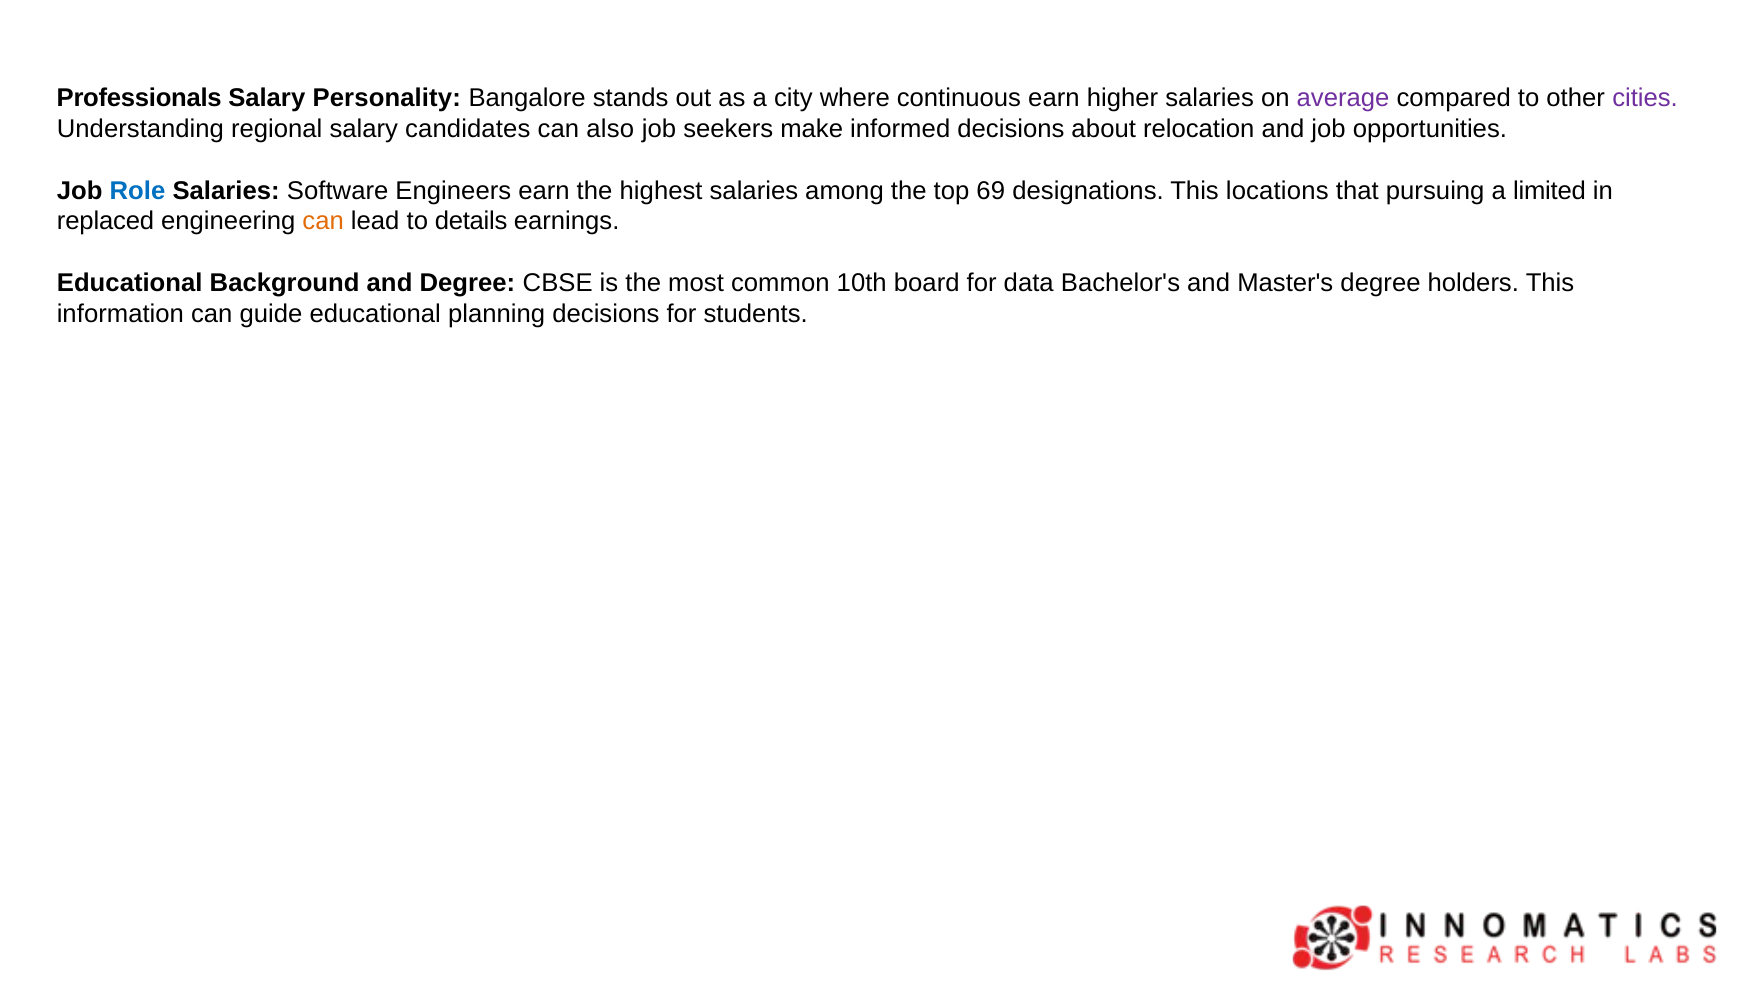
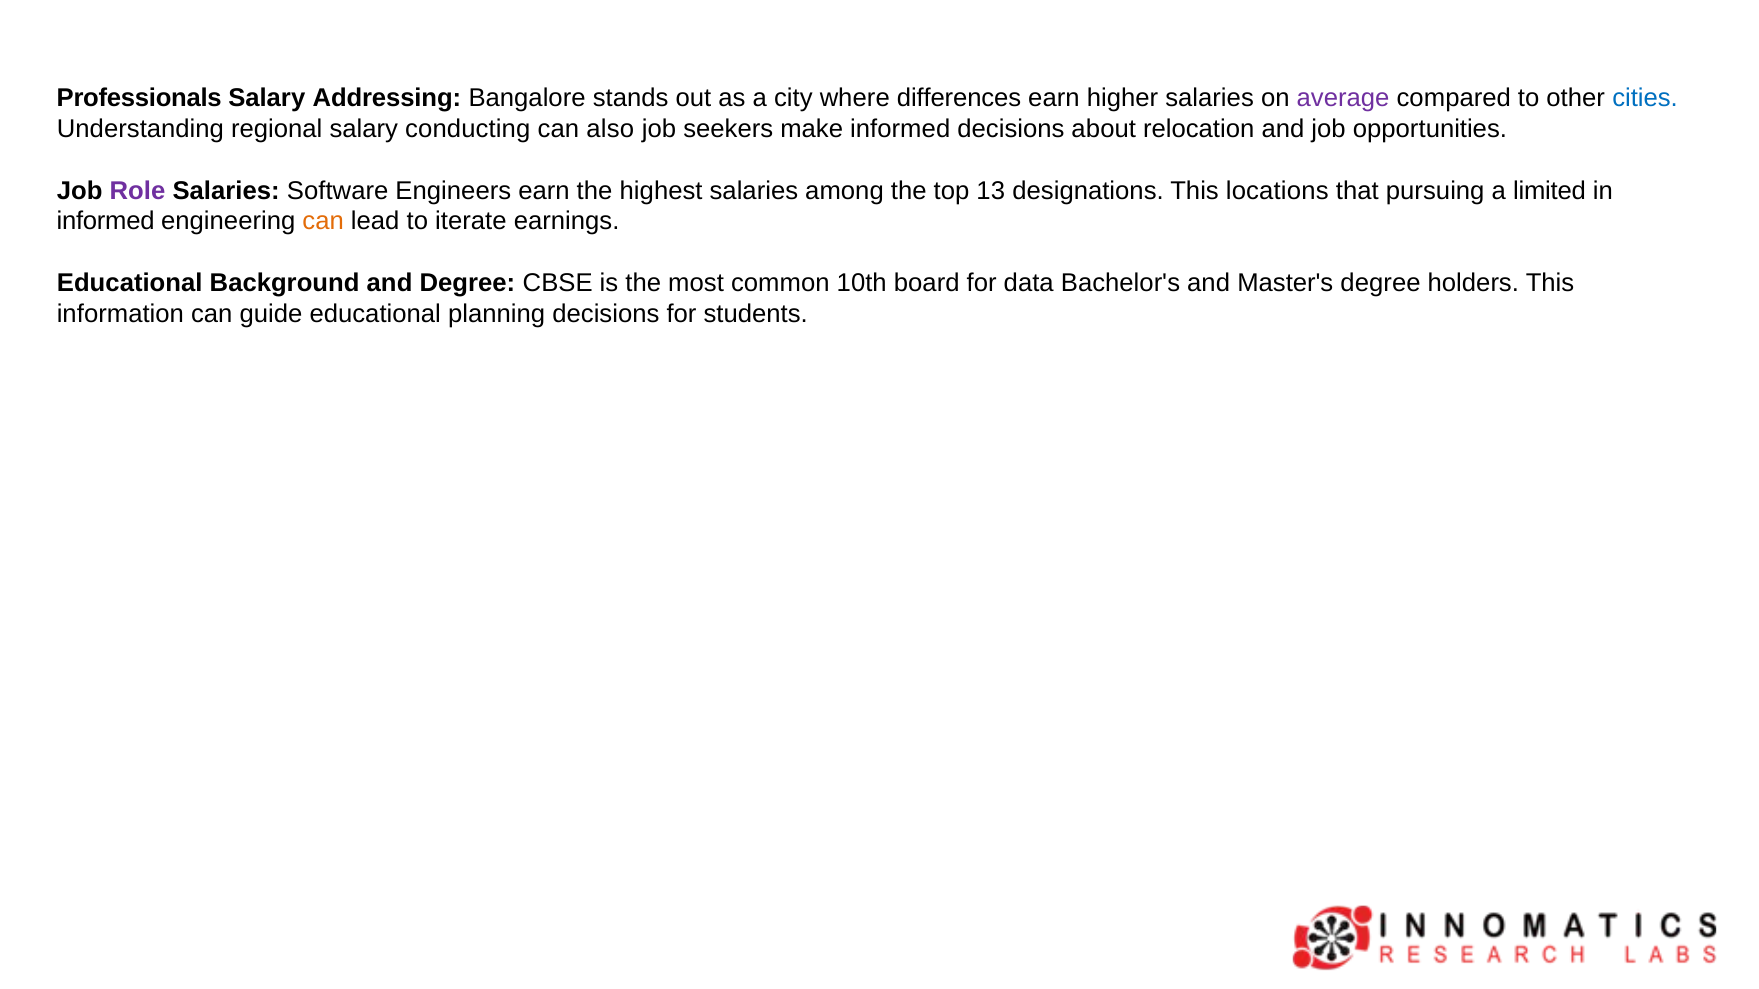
Personality: Personality -> Addressing
continuous: continuous -> differences
cities colour: purple -> blue
candidates: candidates -> conducting
Role colour: blue -> purple
69: 69 -> 13
replaced at (106, 222): replaced -> informed
details: details -> iterate
